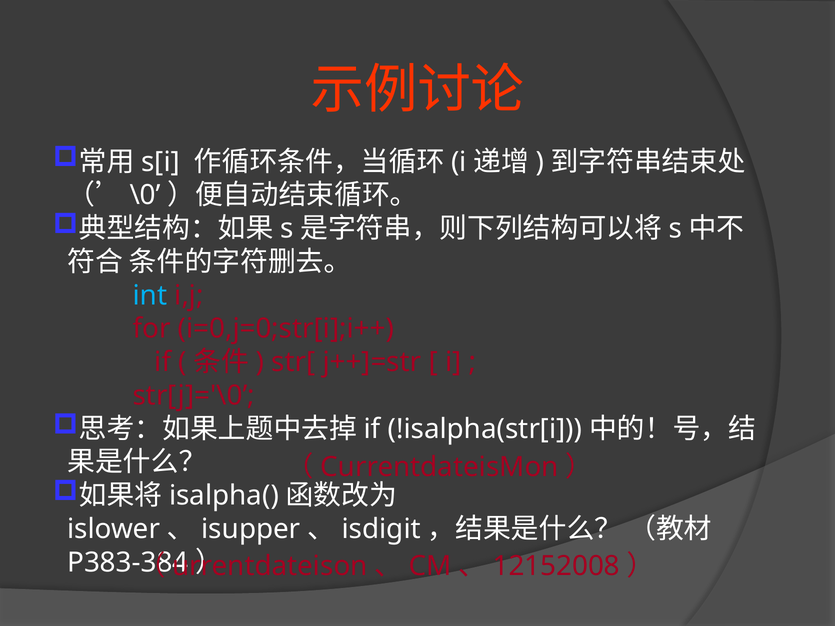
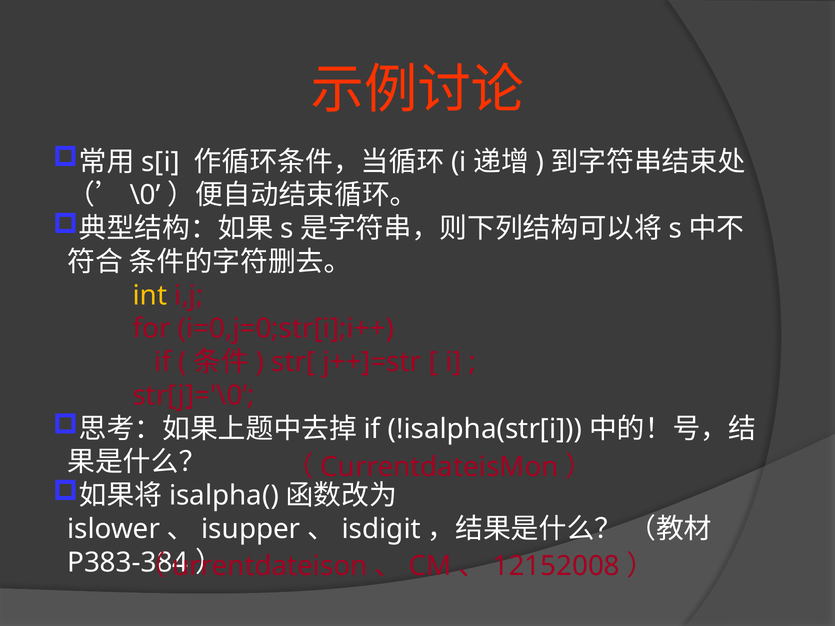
int colour: light blue -> yellow
